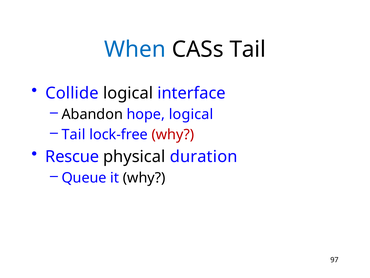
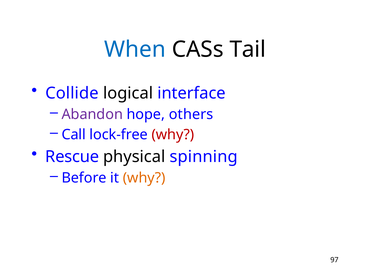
Abandon colour: black -> purple
hope logical: logical -> others
Tail at (74, 134): Tail -> Call
duration: duration -> spinning
Queue: Queue -> Before
why at (144, 178) colour: black -> orange
